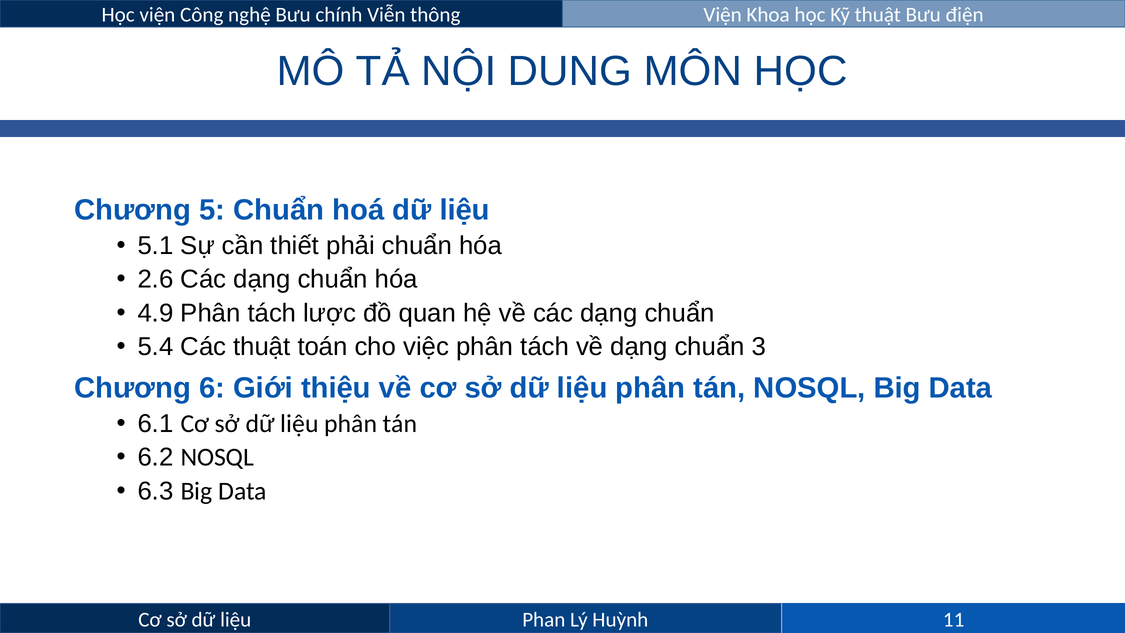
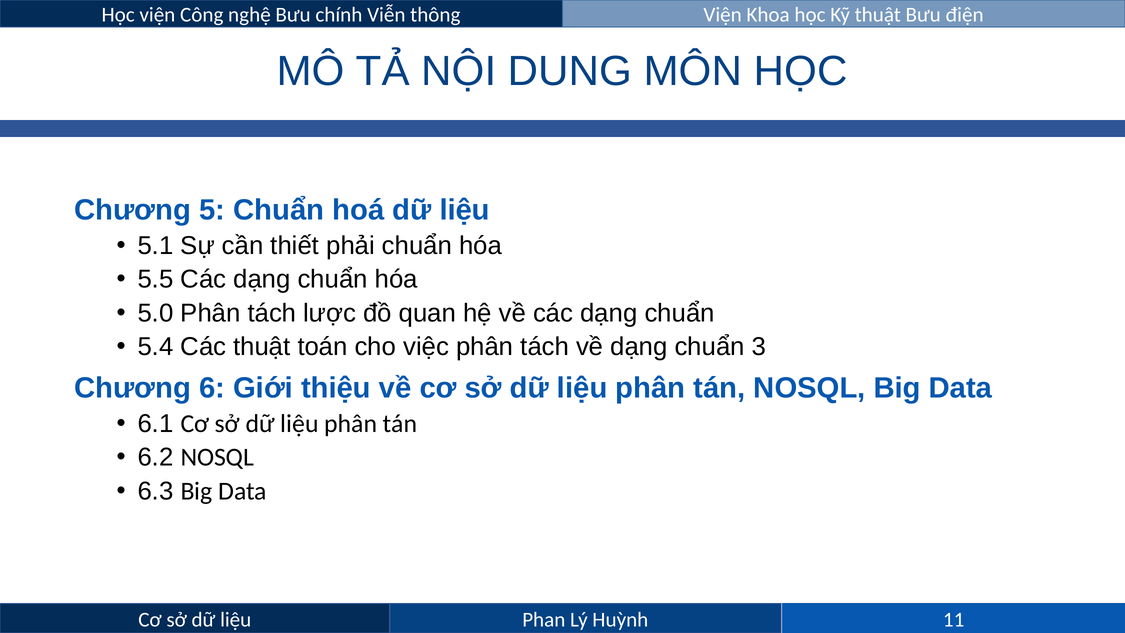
2.6: 2.6 -> 5.5
4.9: 4.9 -> 5.0
